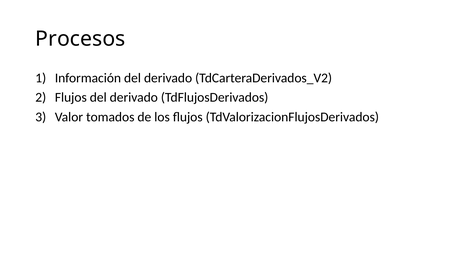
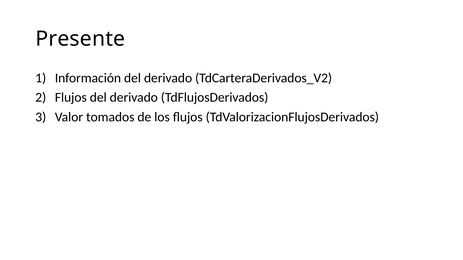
Procesos: Procesos -> Presente
